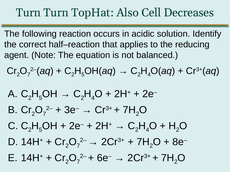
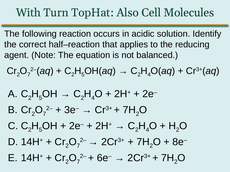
Turn at (28, 13): Turn -> With
Decreases: Decreases -> Molecules
